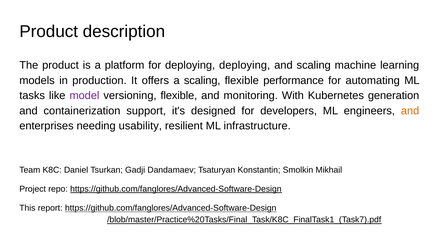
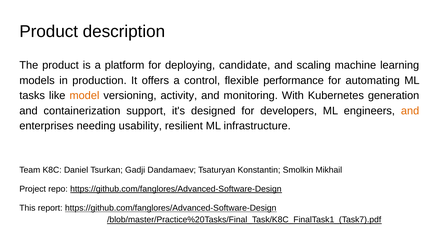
deploying deploying: deploying -> candidate
a scaling: scaling -> control
model colour: purple -> orange
versioning flexible: flexible -> activity
